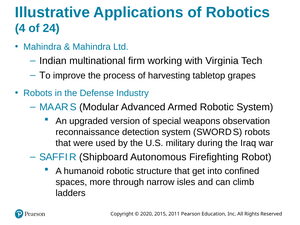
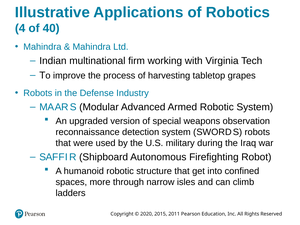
24: 24 -> 40
